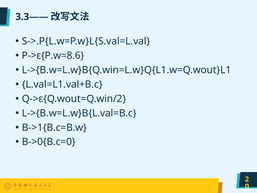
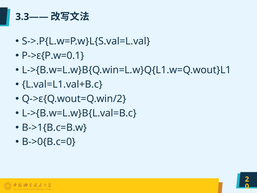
P->ε{P.w=8.6: P->ε{P.w=8.6 -> P->ε{P.w=0.1
